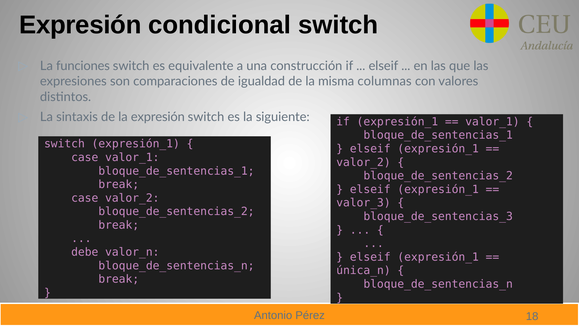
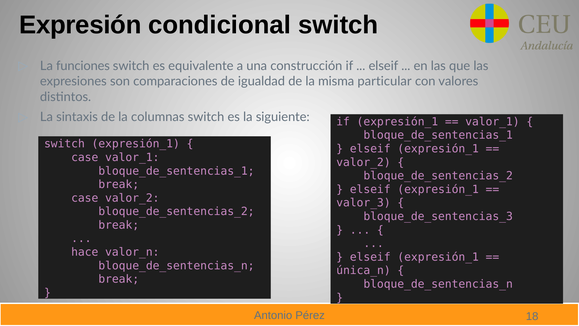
columnas: columnas -> particular
la expresión: expresión -> columnas
debe: debe -> hace
